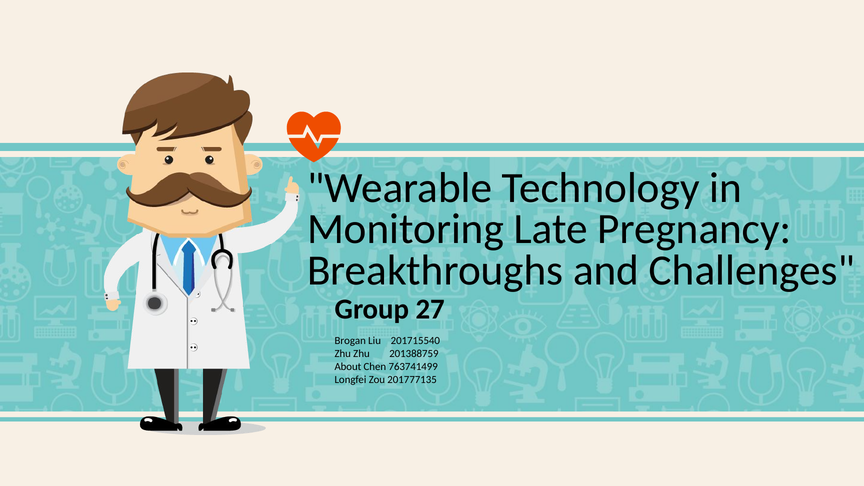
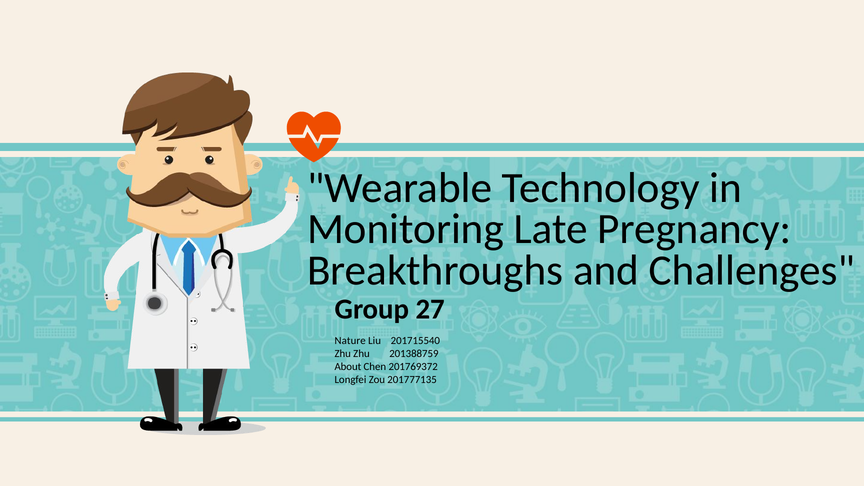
Brogan: Brogan -> Nature
763741499: 763741499 -> 201769372
